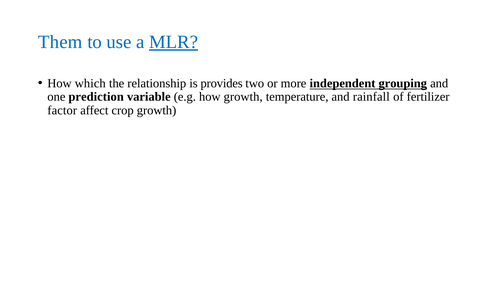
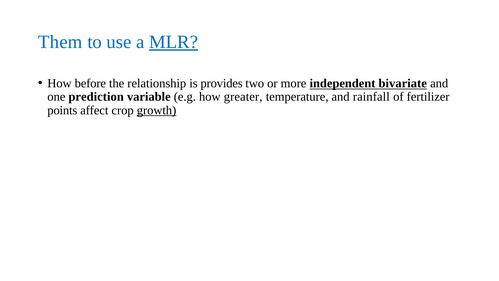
which: which -> before
grouping: grouping -> bivariate
how growth: growth -> greater
factor: factor -> points
growth at (157, 110) underline: none -> present
